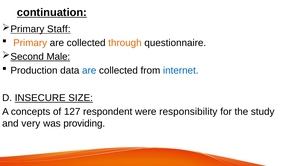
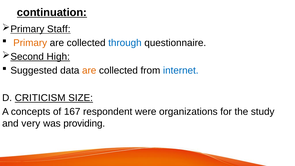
through colour: orange -> blue
Male: Male -> High
Production: Production -> Suggested
are at (89, 70) colour: blue -> orange
INSECURE: INSECURE -> CRITICISM
127: 127 -> 167
responsibility: responsibility -> organizations
